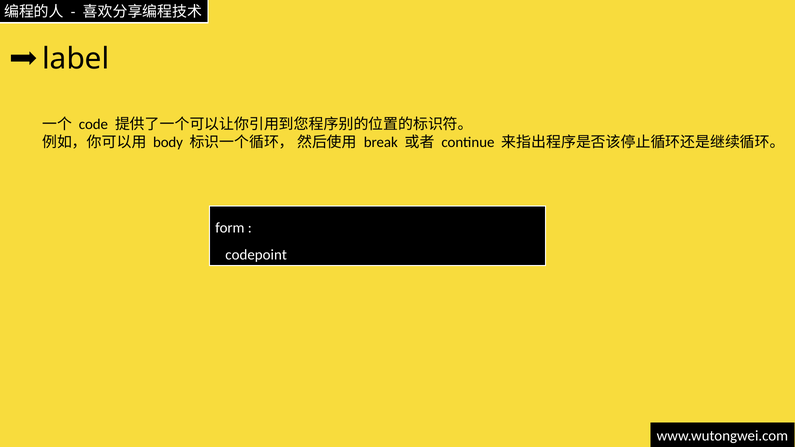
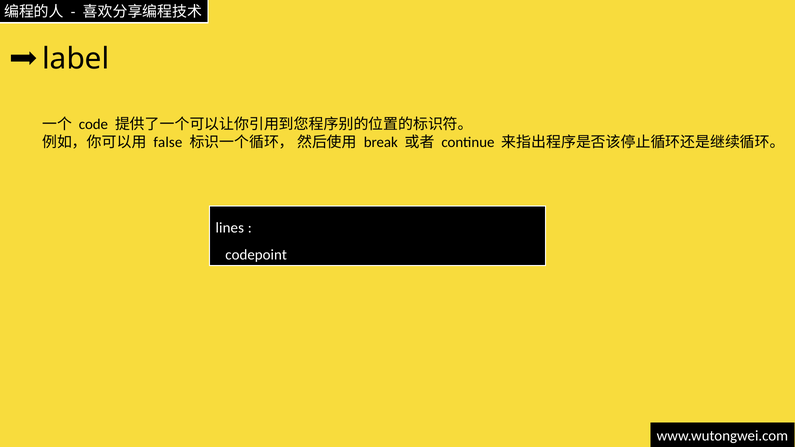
body: body -> false
form: form -> lines
